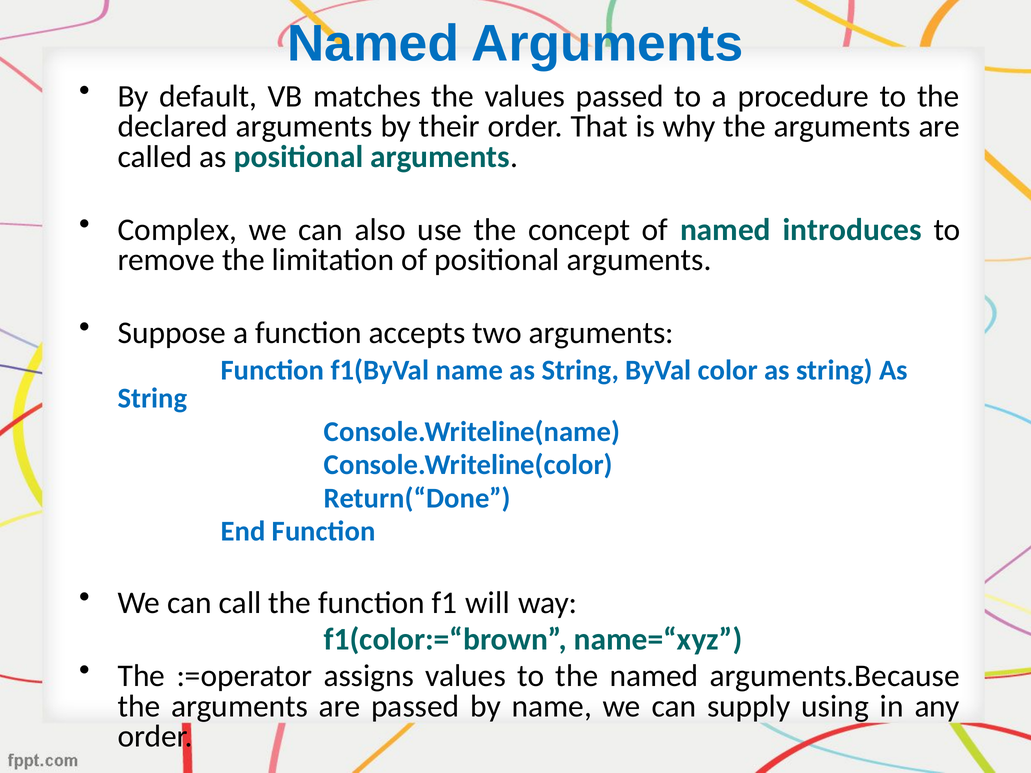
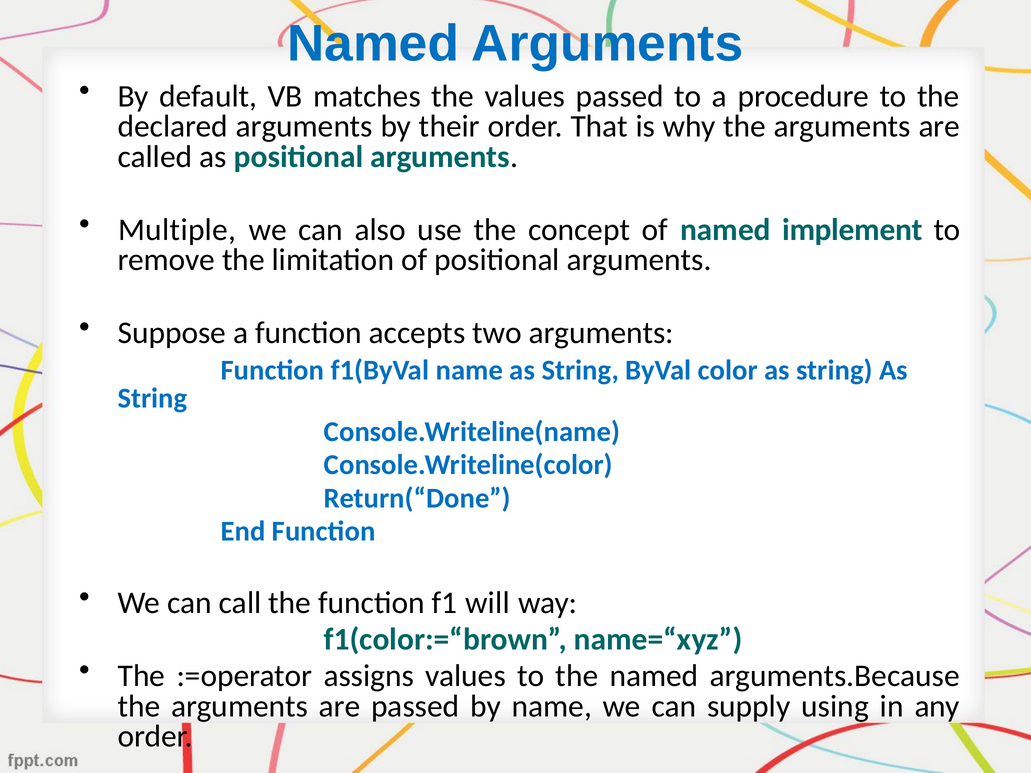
Complex: Complex -> Multiple
introduces: introduces -> implement
